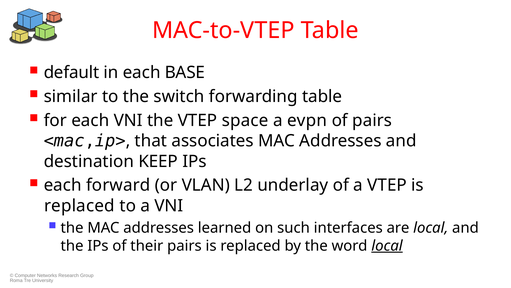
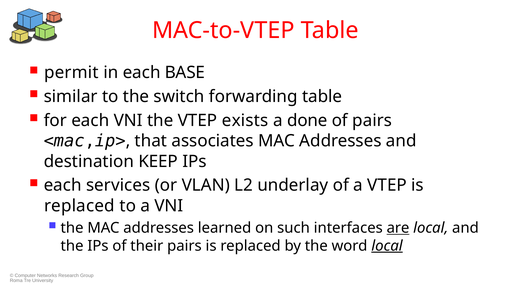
default: default -> permit
space: space -> exists
evpn: evpn -> done
forward: forward -> services
are underline: none -> present
